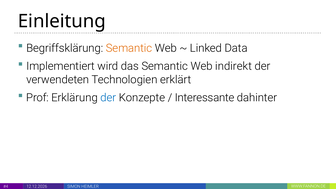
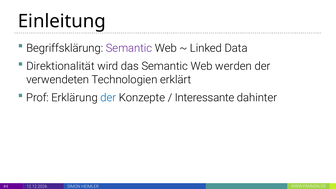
Semantic at (129, 48) colour: orange -> purple
Implementiert: Implementiert -> Direktionalität
indirekt: indirekt -> werden
